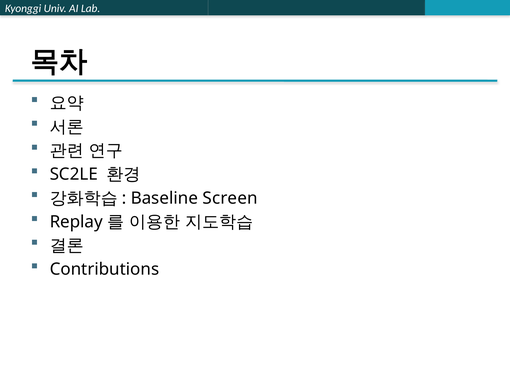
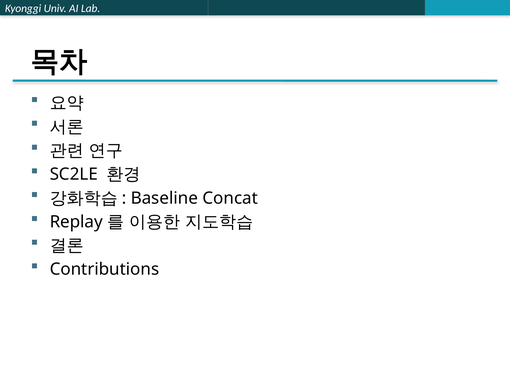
Screen: Screen -> Concat
